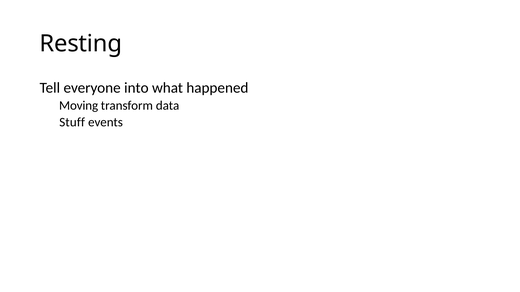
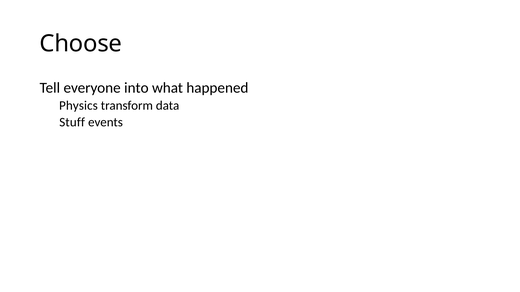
Resting: Resting -> Choose
Moving: Moving -> Physics
